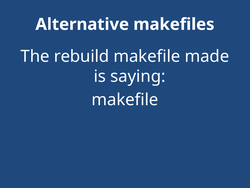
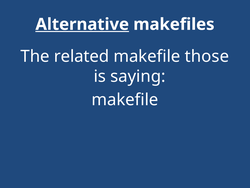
Alternative underline: none -> present
rebuild: rebuild -> related
made: made -> those
